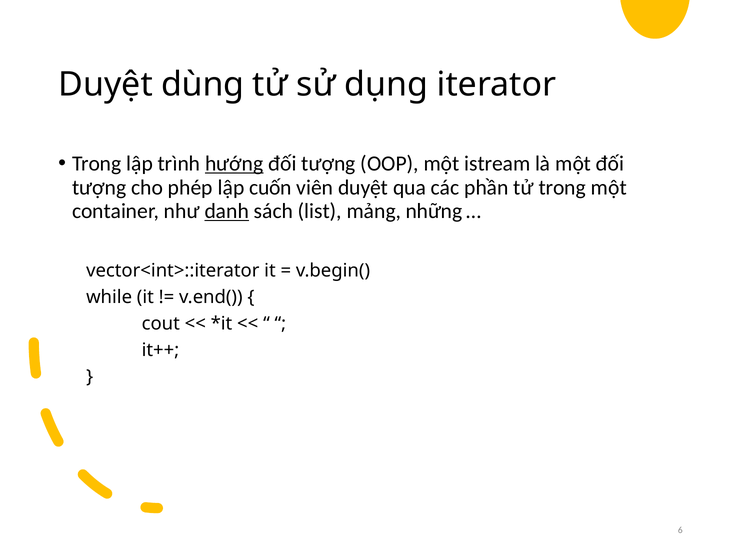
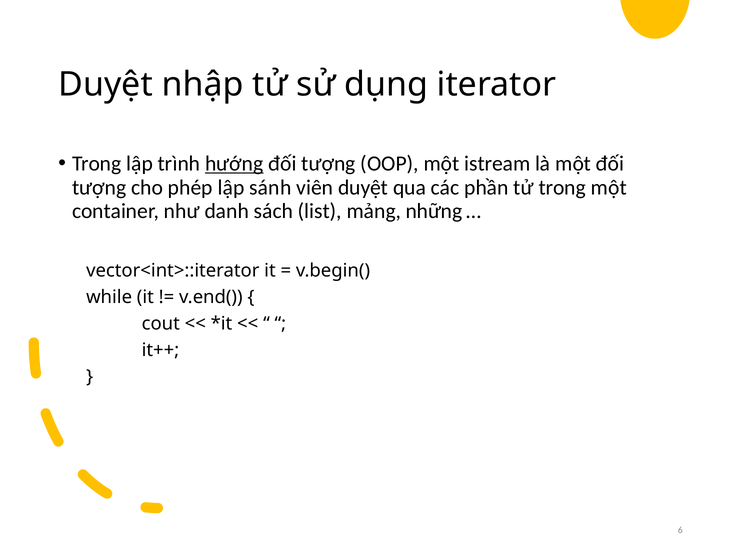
dùng: dùng -> nhập
cuốn: cuốn -> sánh
danh underline: present -> none
